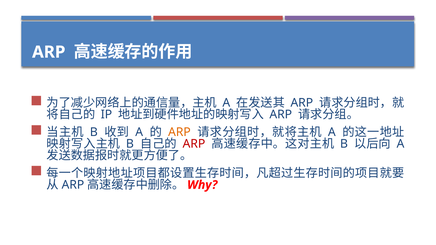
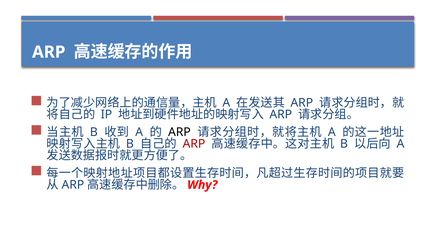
ARP at (179, 132) colour: orange -> black
